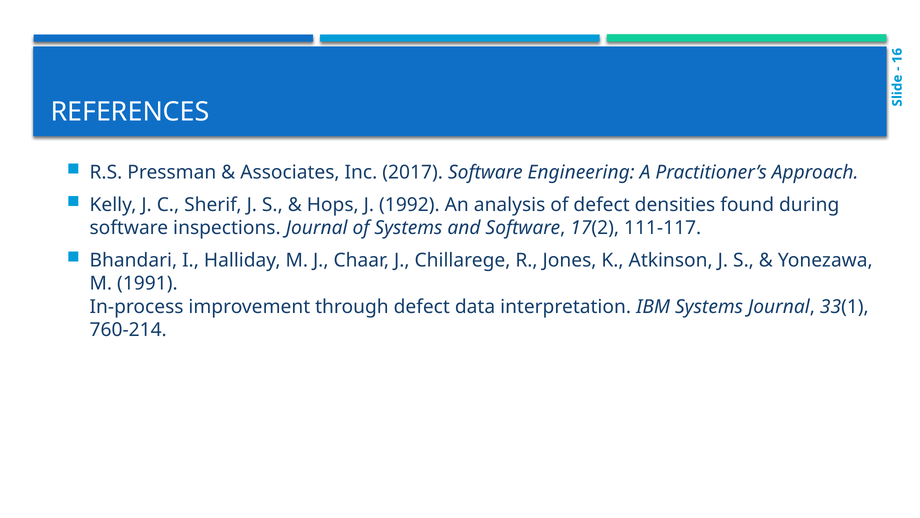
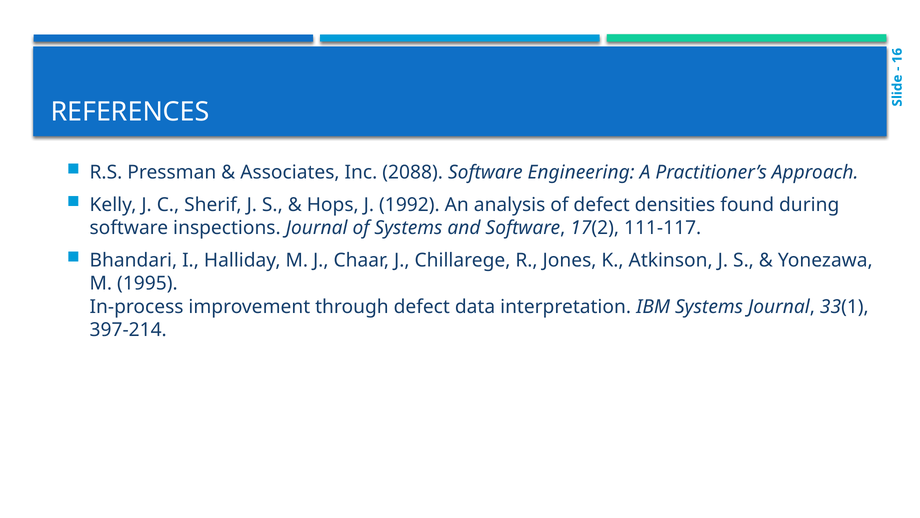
2017: 2017 -> 2088
1991: 1991 -> 1995
760-214: 760-214 -> 397-214
